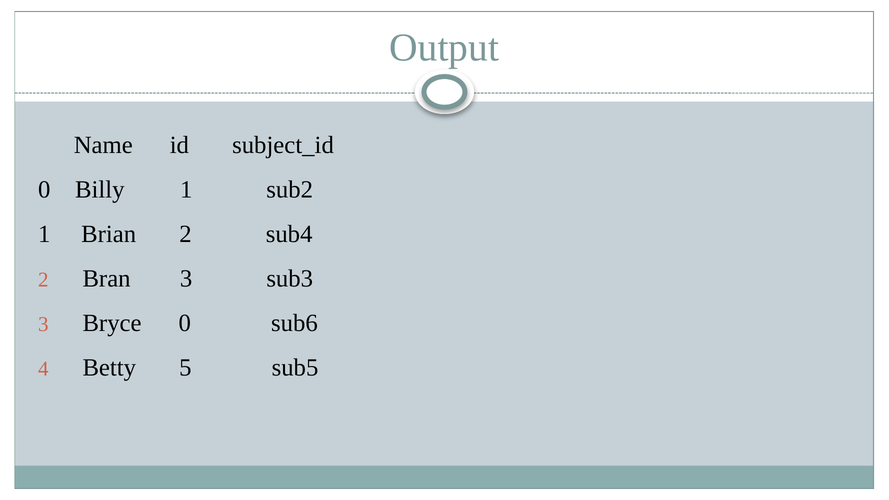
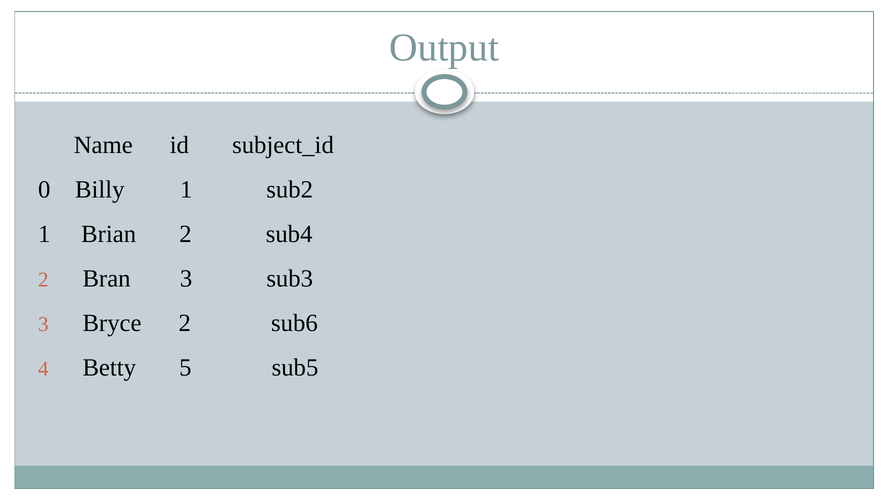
Bryce 0: 0 -> 2
